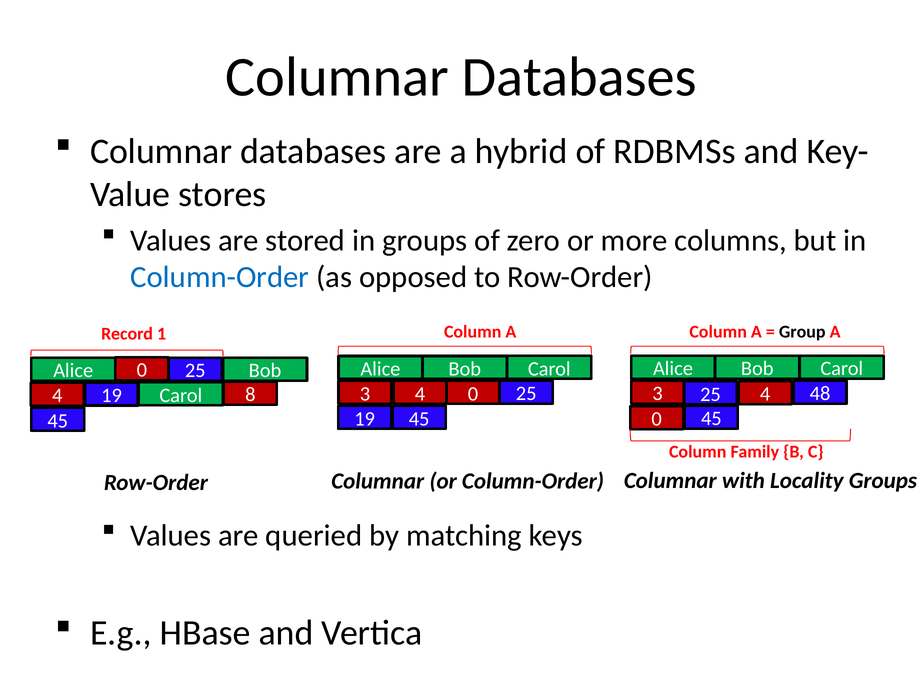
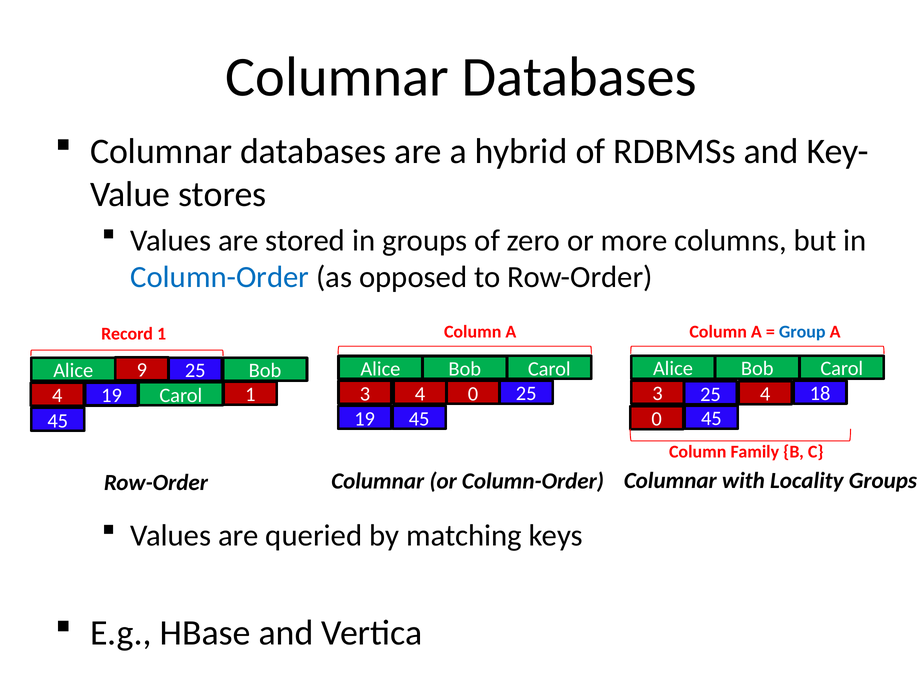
Group colour: black -> blue
Alice 0: 0 -> 9
48: 48 -> 18
Carol 8: 8 -> 1
